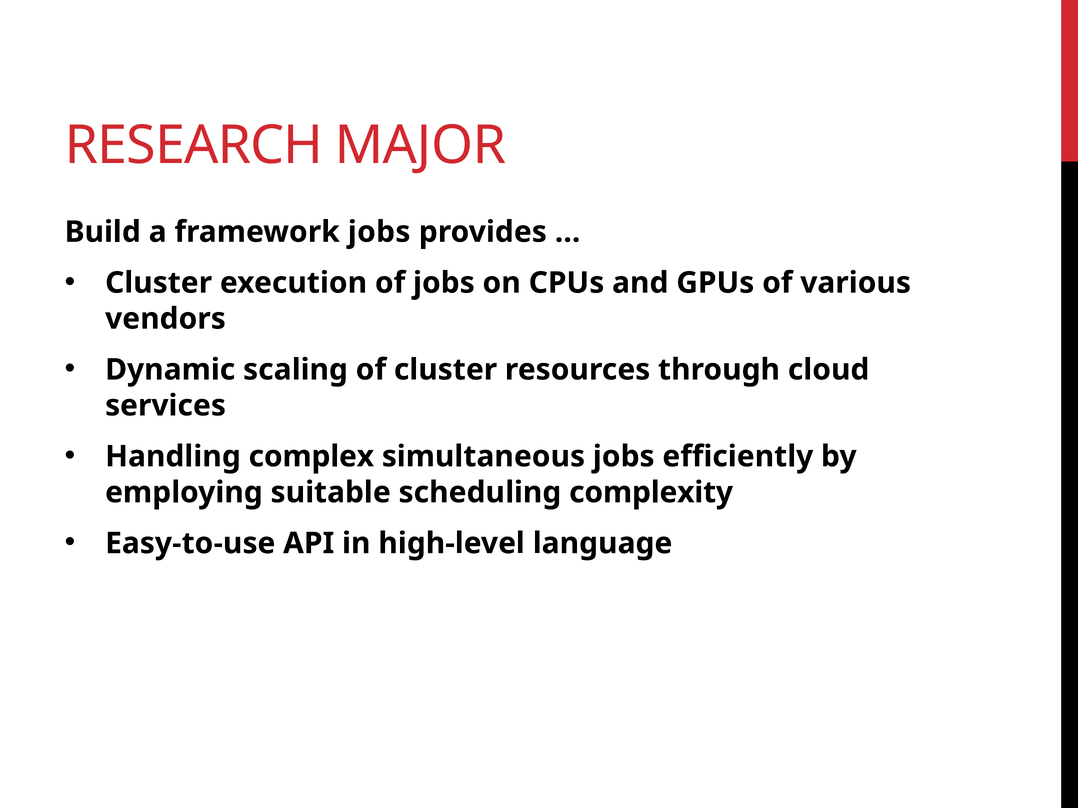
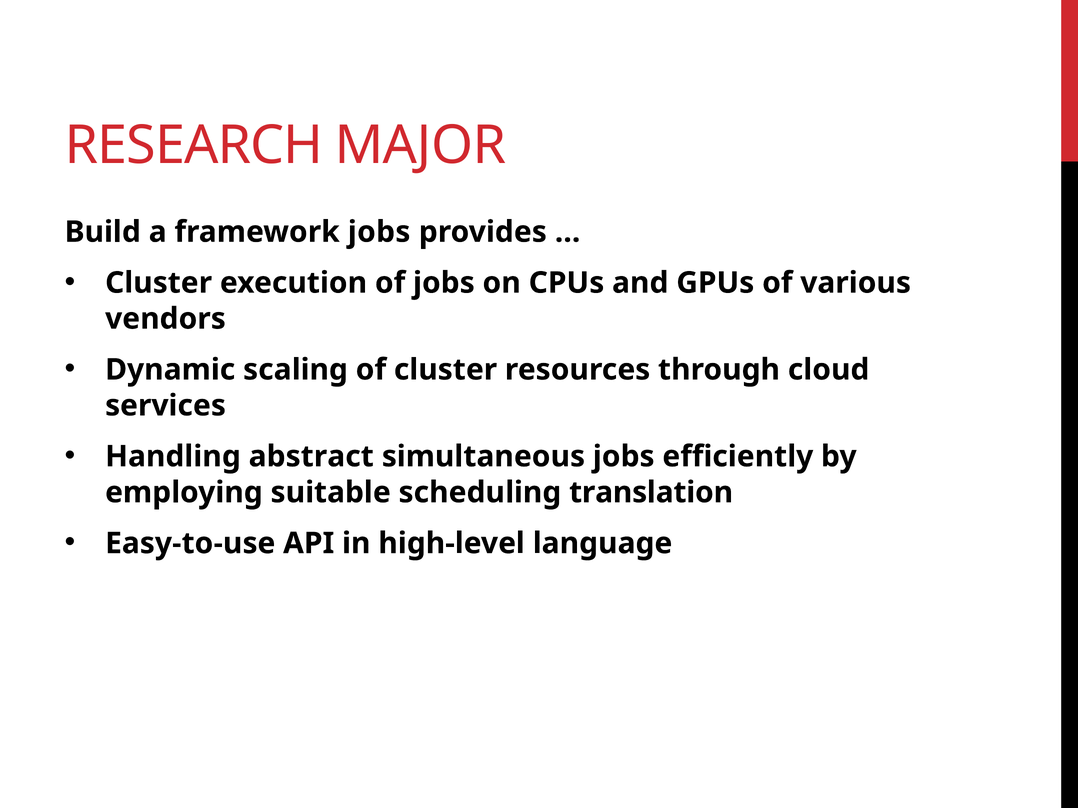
complex: complex -> abstract
complexity: complexity -> translation
